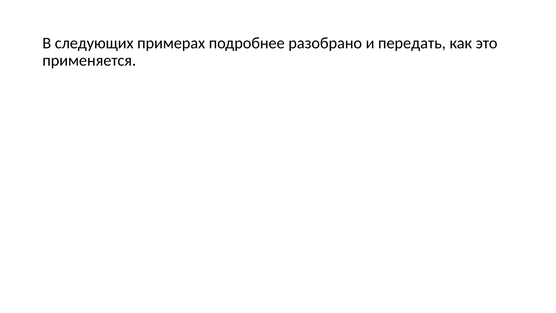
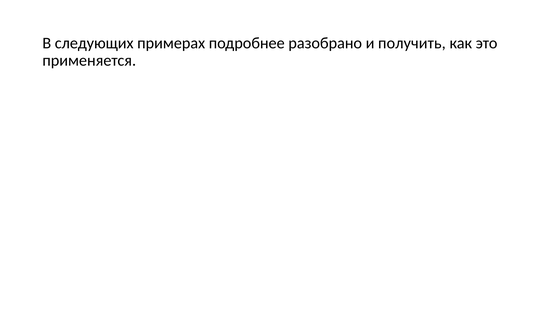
передать: передать -> получить
